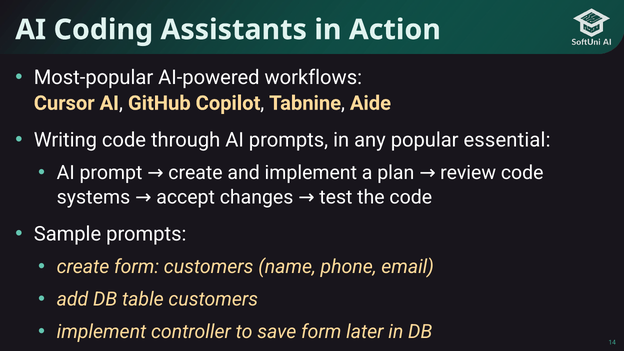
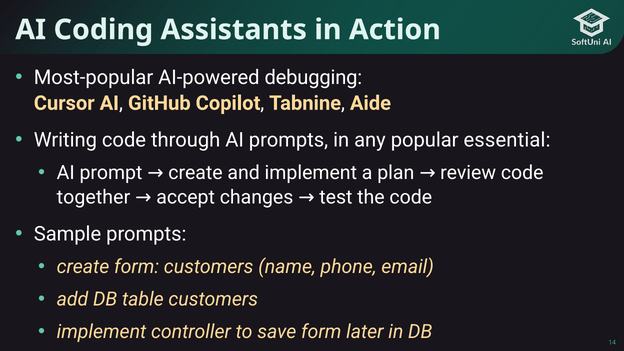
workflows: workflows -> debugging
systems: systems -> together
